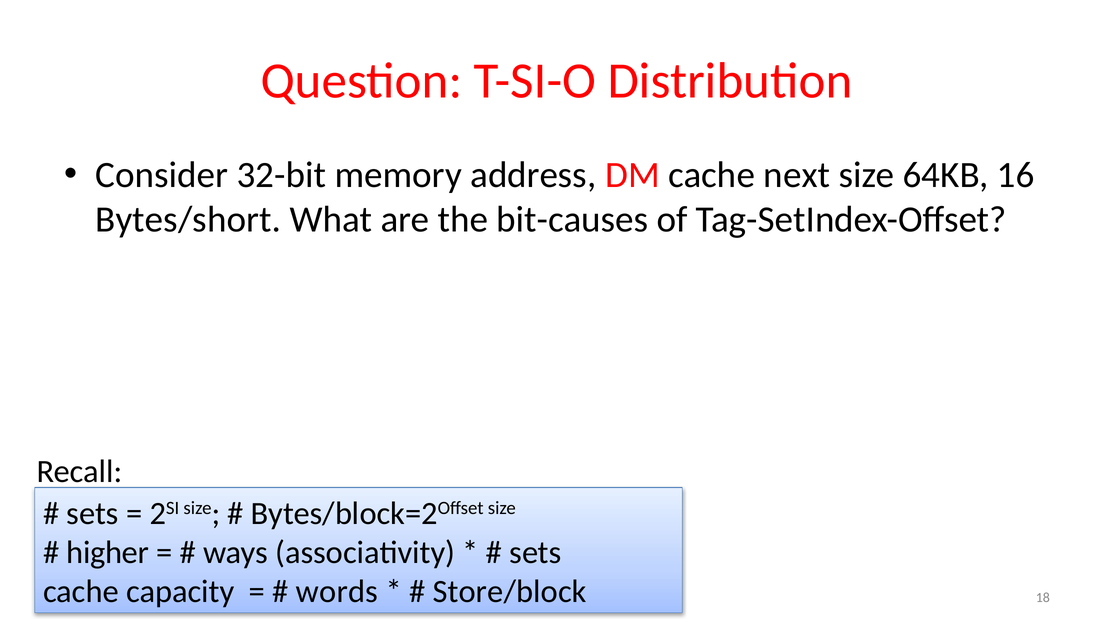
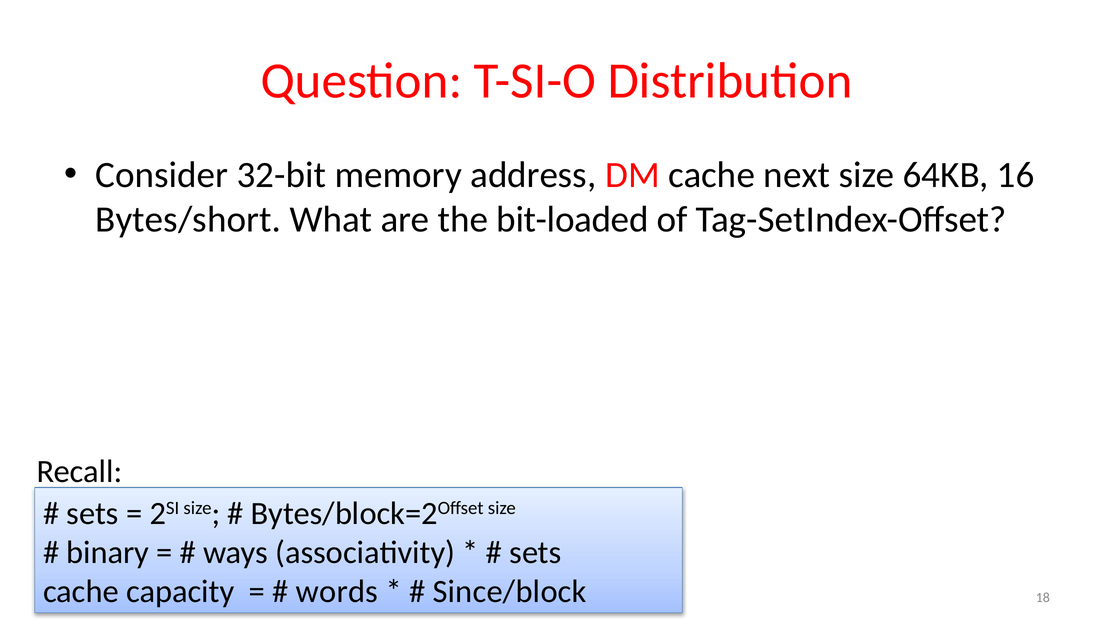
bit-causes: bit-causes -> bit-loaded
higher: higher -> binary
Store/block: Store/block -> Since/block
